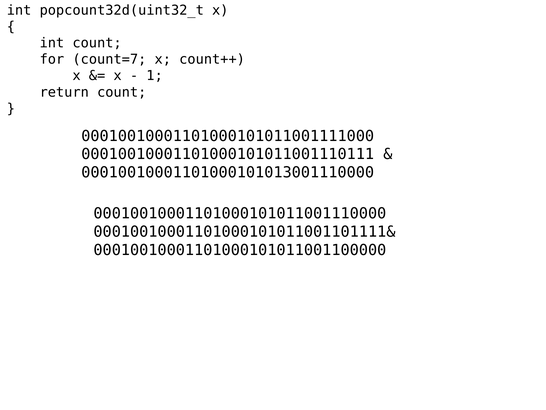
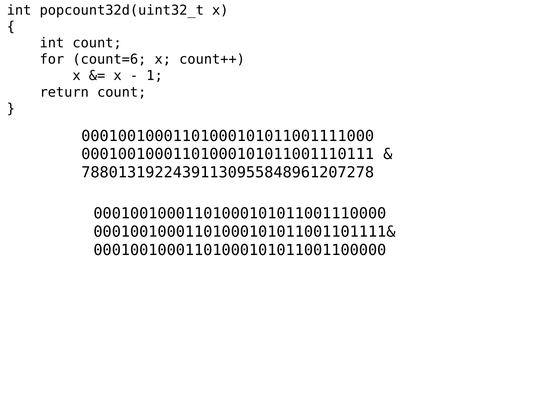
count=7: count=7 -> count=6
00010010001101000101013001110000: 00010010001101000101013001110000 -> 78801319224391130955848961207278
